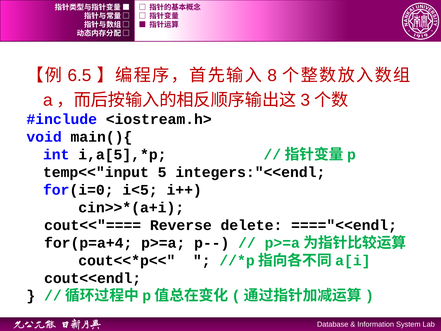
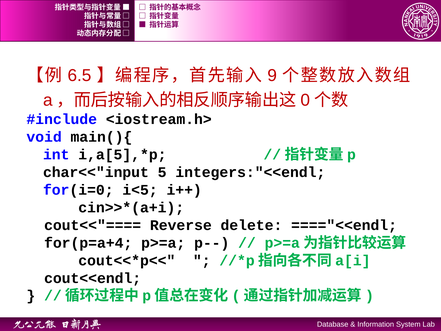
8: 8 -> 9
3: 3 -> 0
temp<<"input: temp<<"input -> char<<"input
